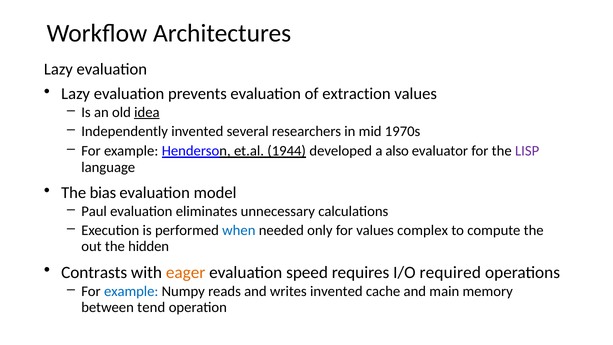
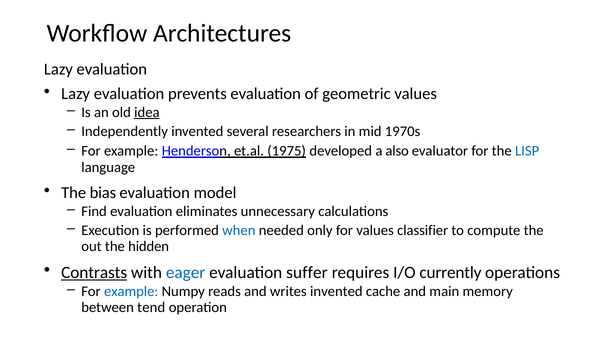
extraction: extraction -> geometric
1944: 1944 -> 1975
LISP colour: purple -> blue
Paul: Paul -> Find
complex: complex -> classifier
Contrasts underline: none -> present
eager colour: orange -> blue
speed: speed -> suffer
required: required -> currently
